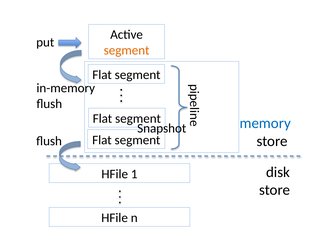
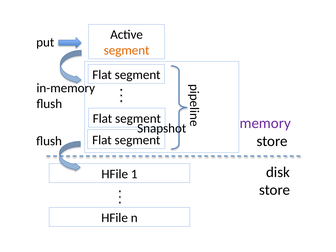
memory colour: blue -> purple
